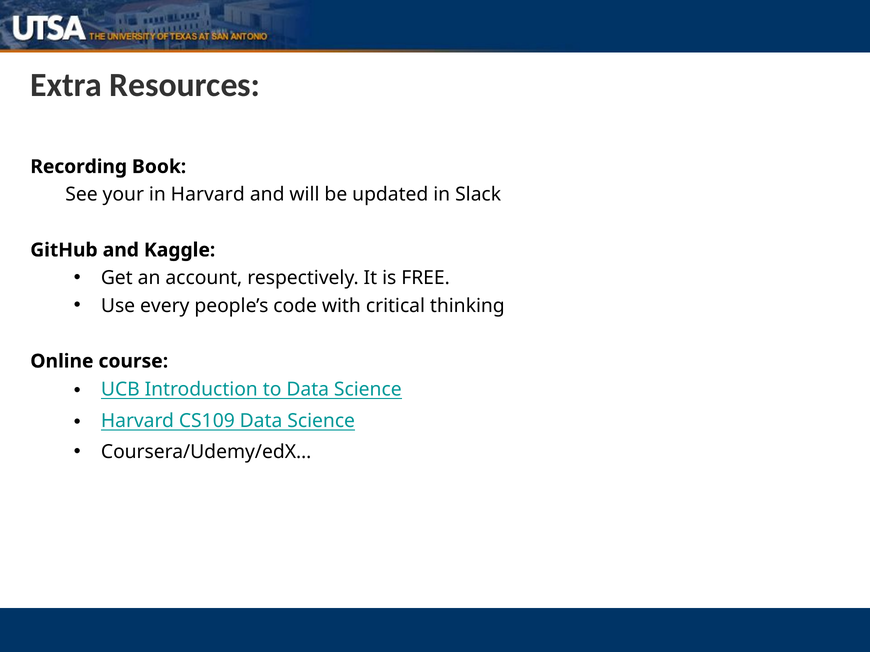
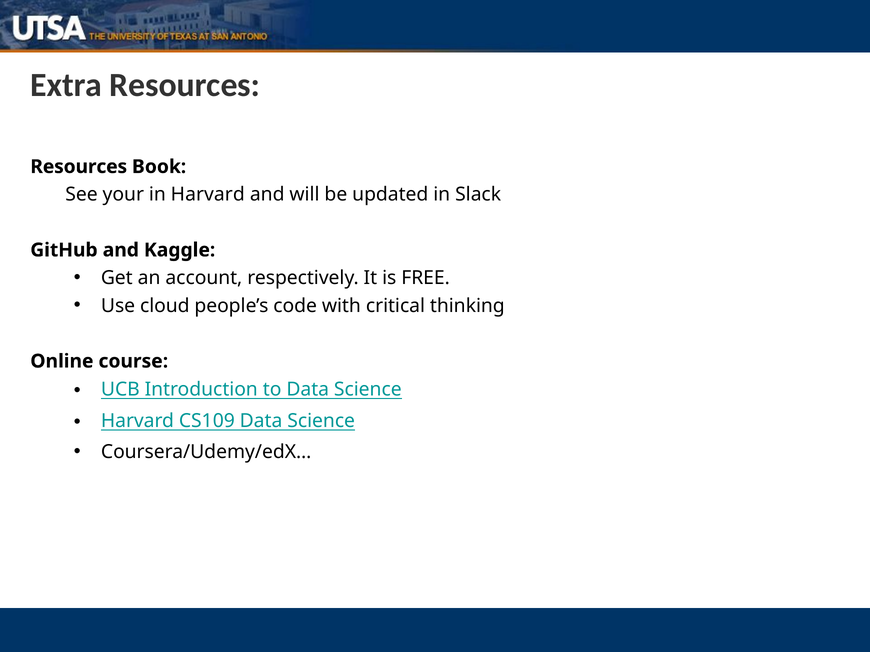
Recording at (79, 167): Recording -> Resources
every: every -> cloud
